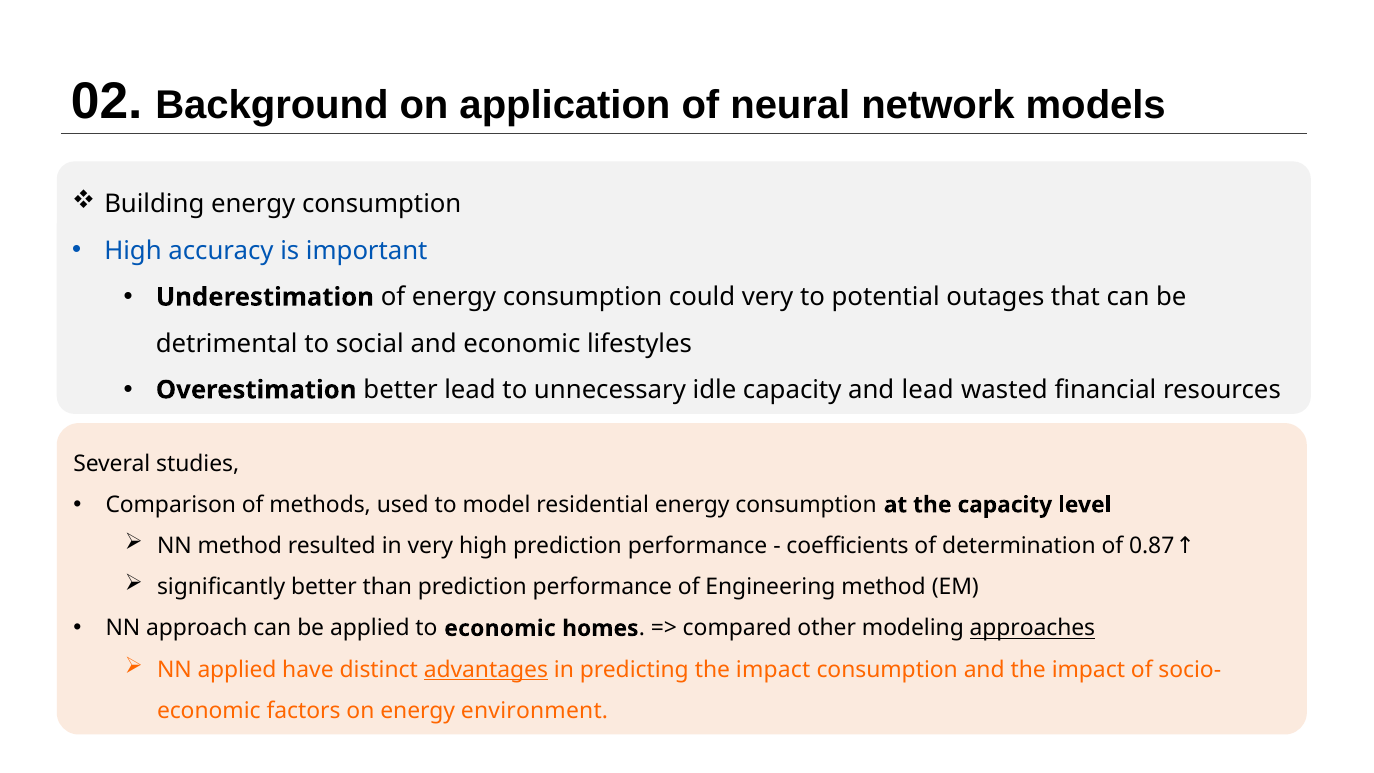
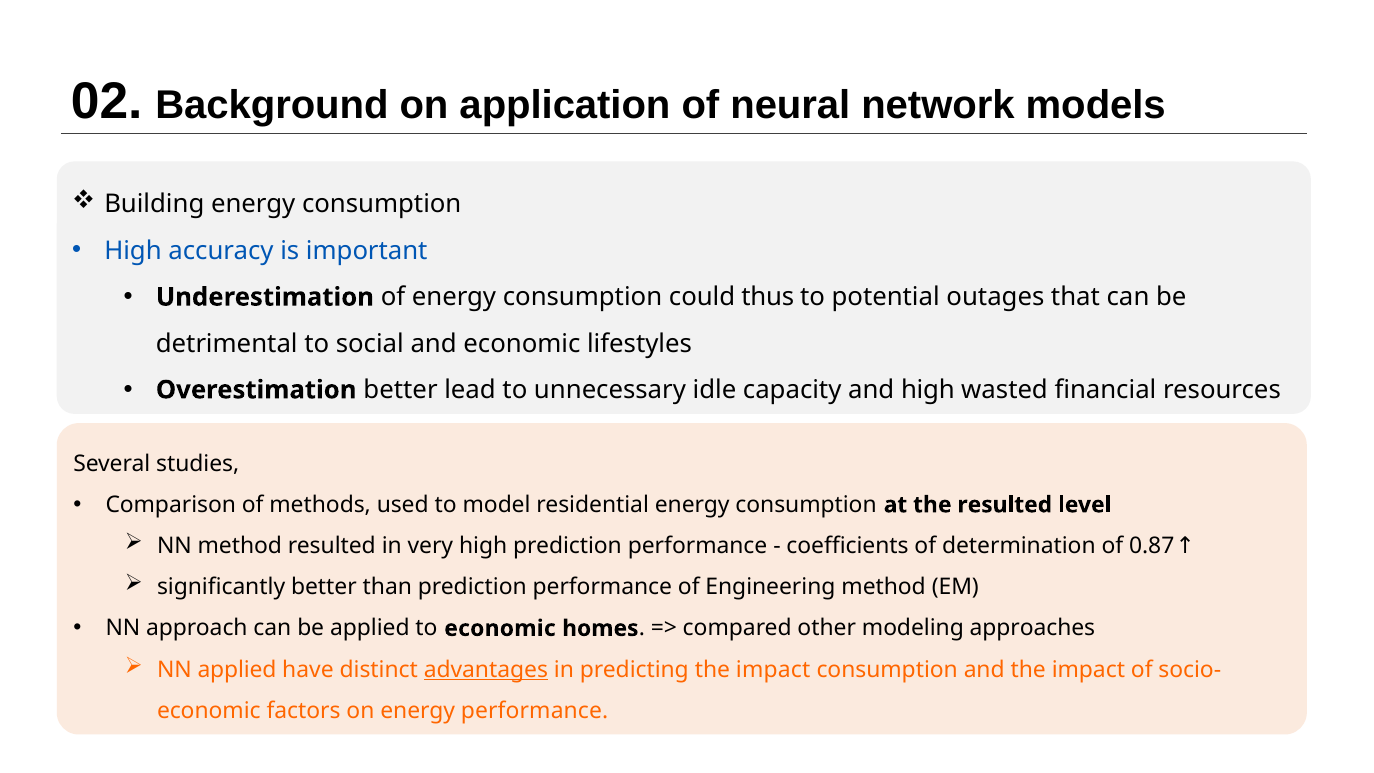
could very: very -> thus
and lead: lead -> high
the capacity: capacity -> resulted
approaches underline: present -> none
energy environment: environment -> performance
